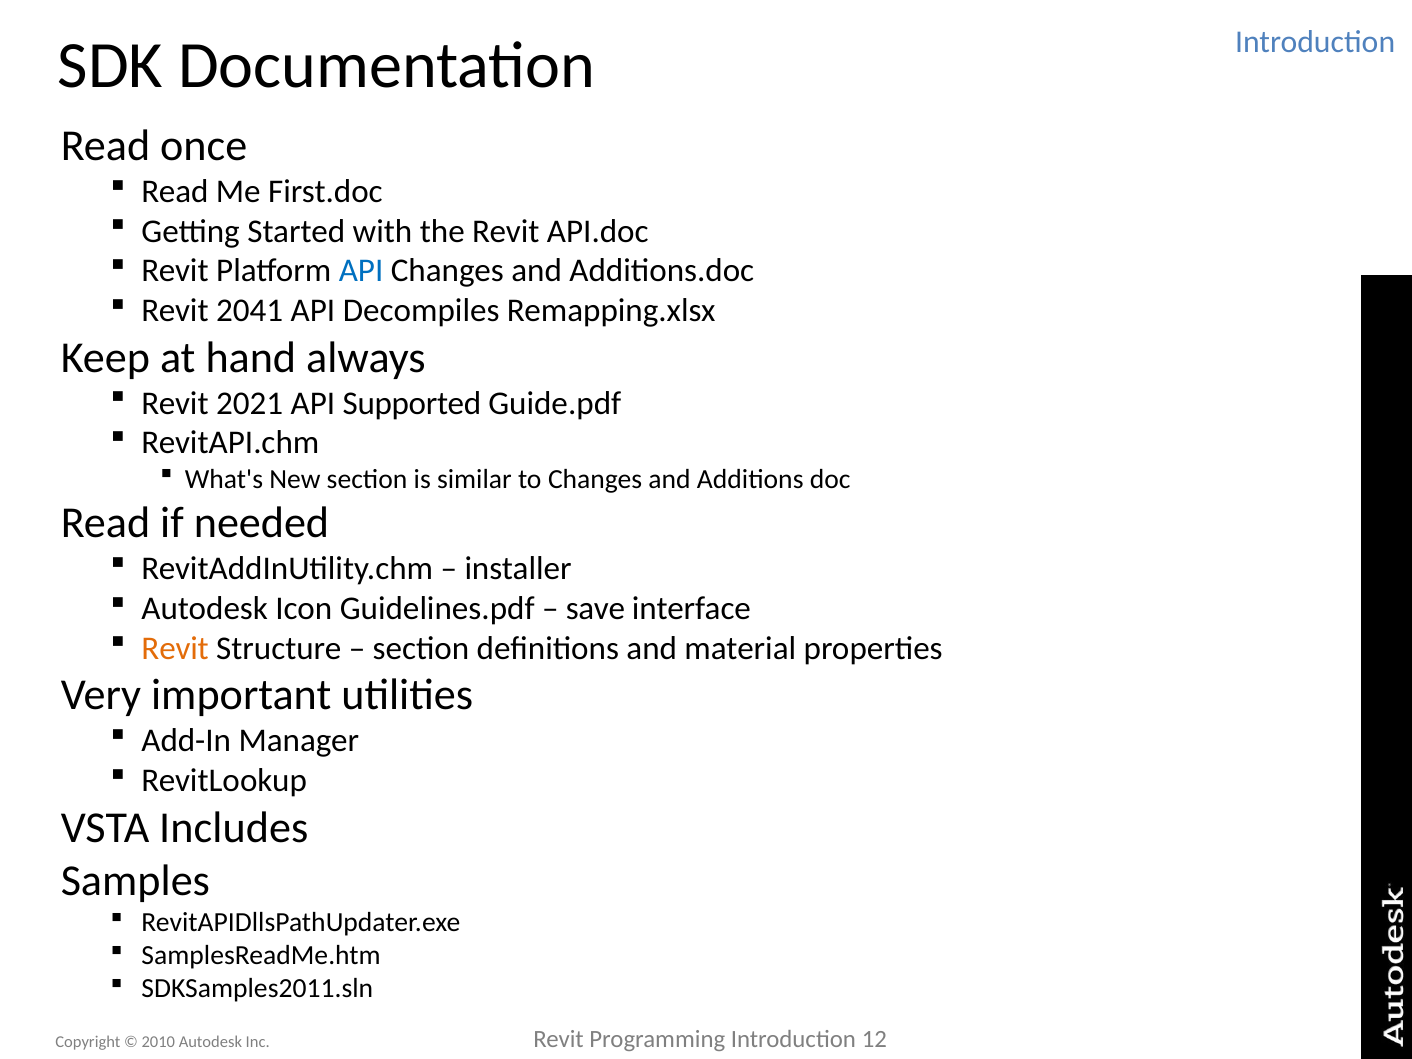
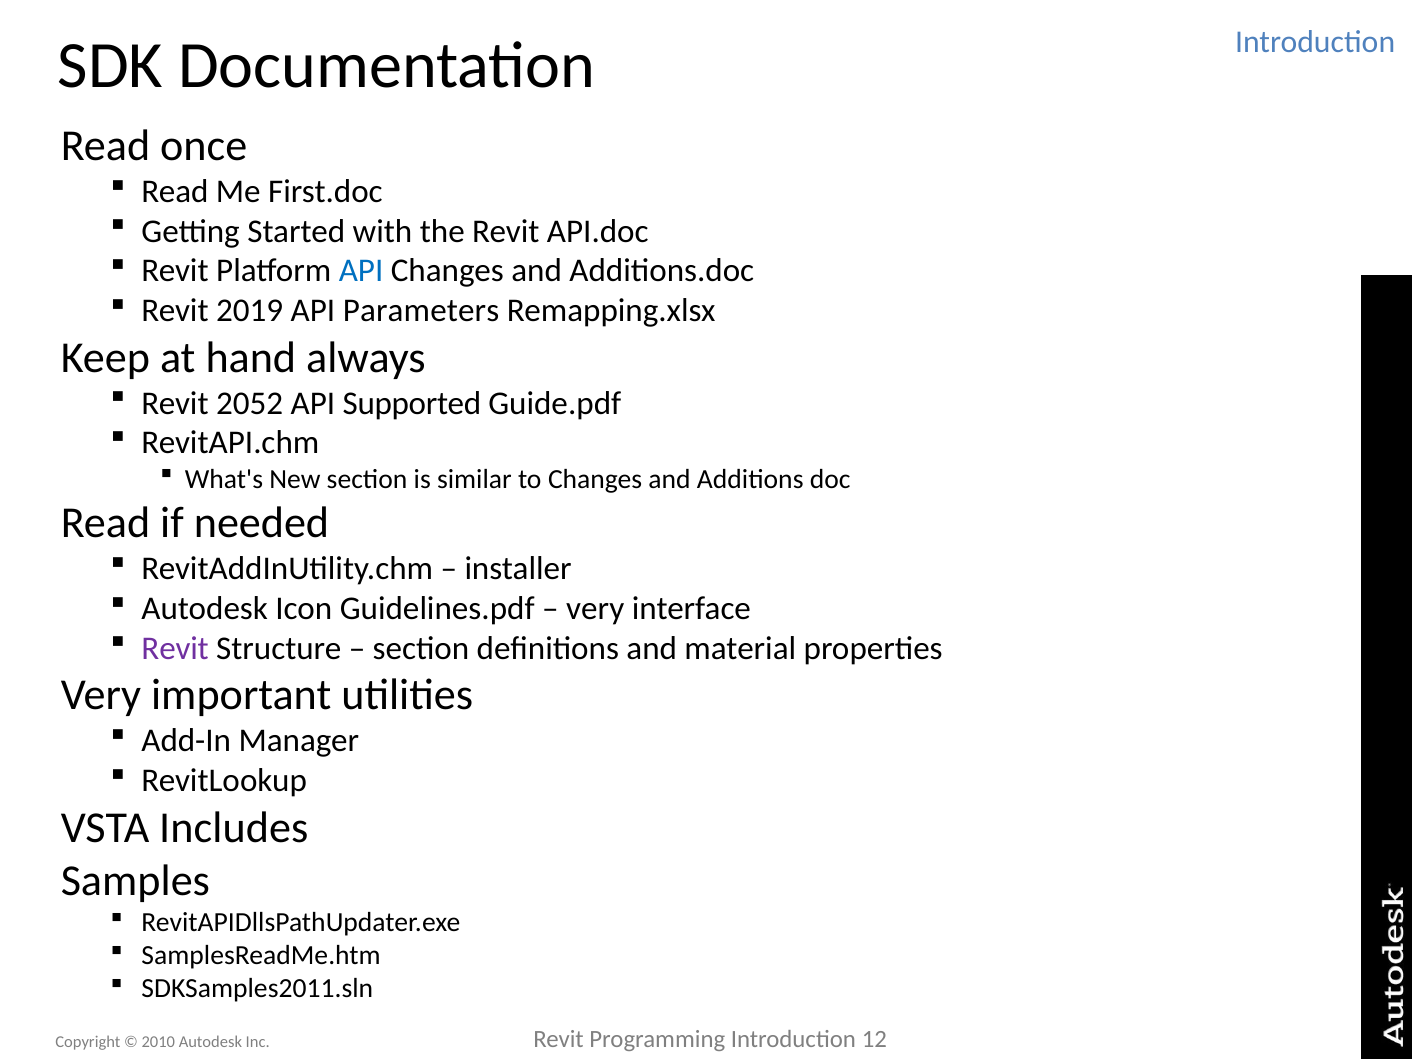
2041: 2041 -> 2019
Decompiles: Decompiles -> Parameters
2021: 2021 -> 2052
save at (595, 609): save -> very
Revit at (175, 648) colour: orange -> purple
